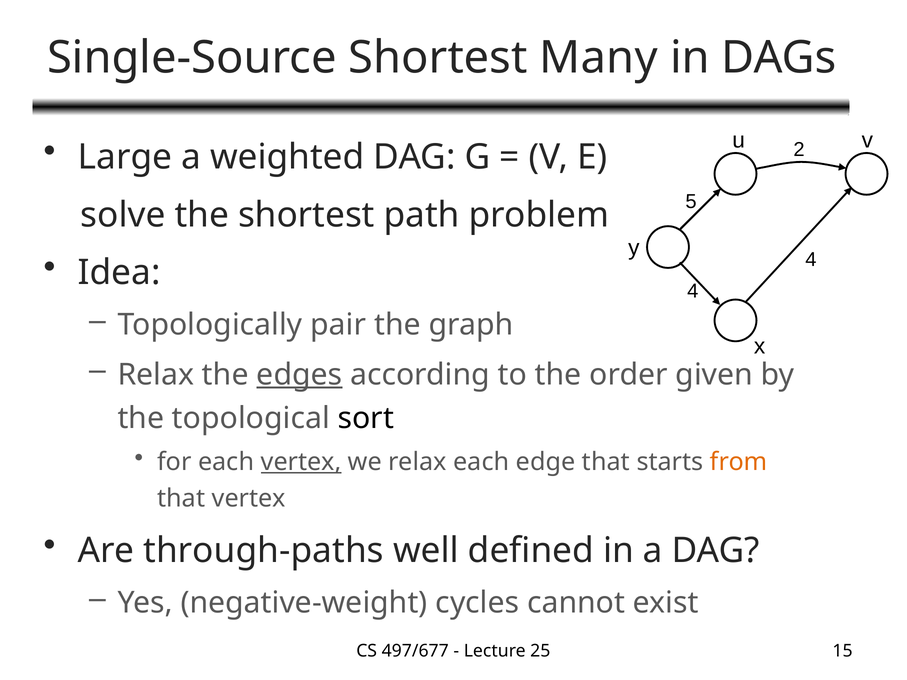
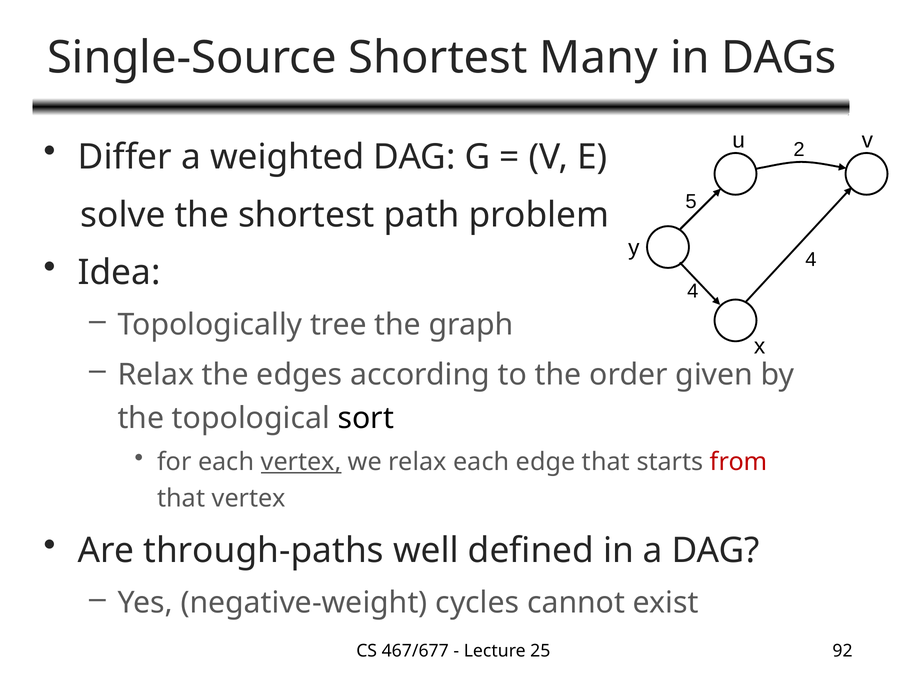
Large: Large -> Differ
pair: pair -> tree
edges underline: present -> none
from colour: orange -> red
497/677: 497/677 -> 467/677
15: 15 -> 92
